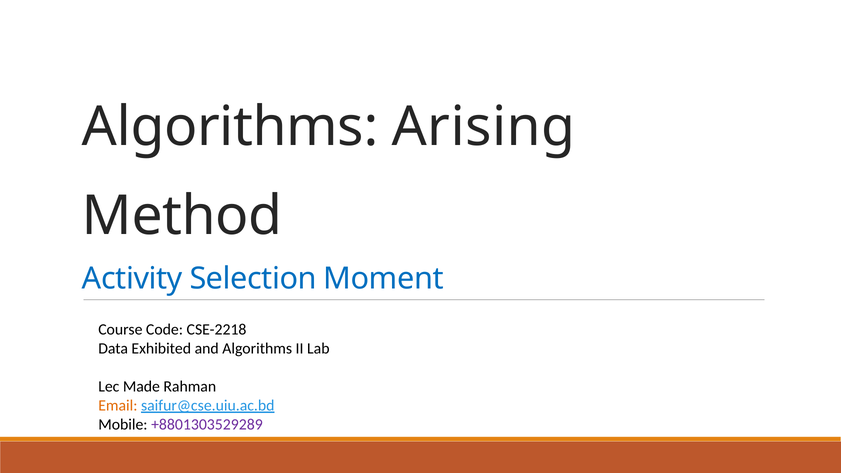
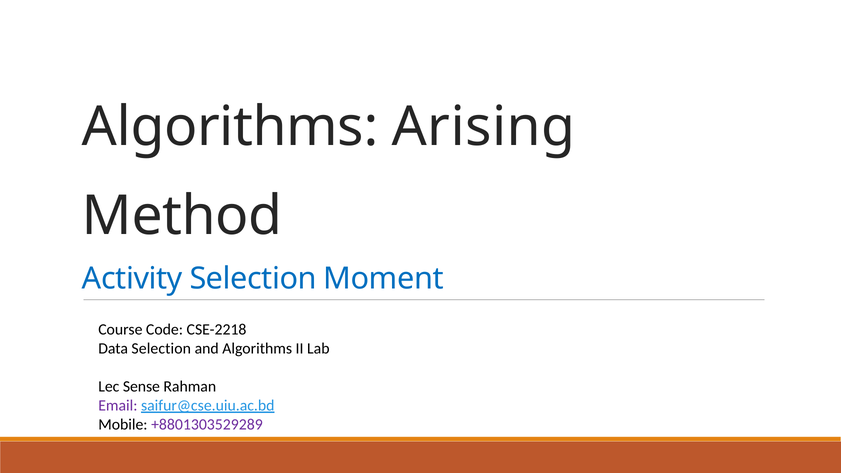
Data Exhibited: Exhibited -> Selection
Made: Made -> Sense
Email colour: orange -> purple
